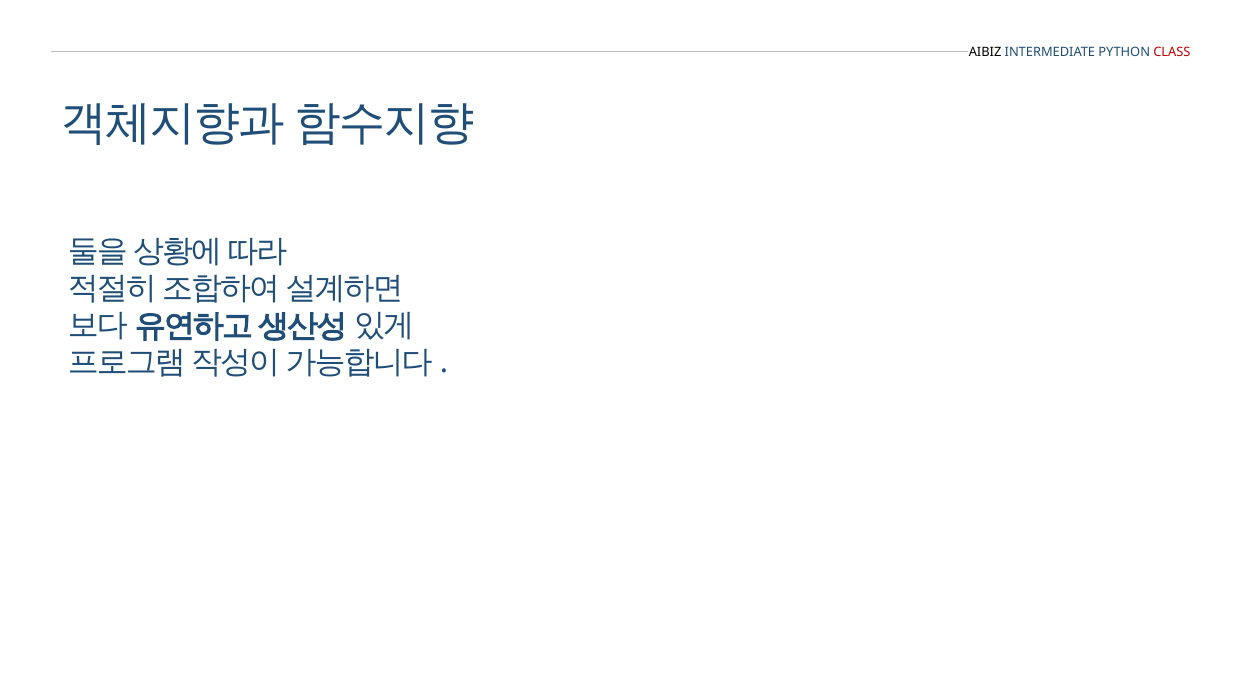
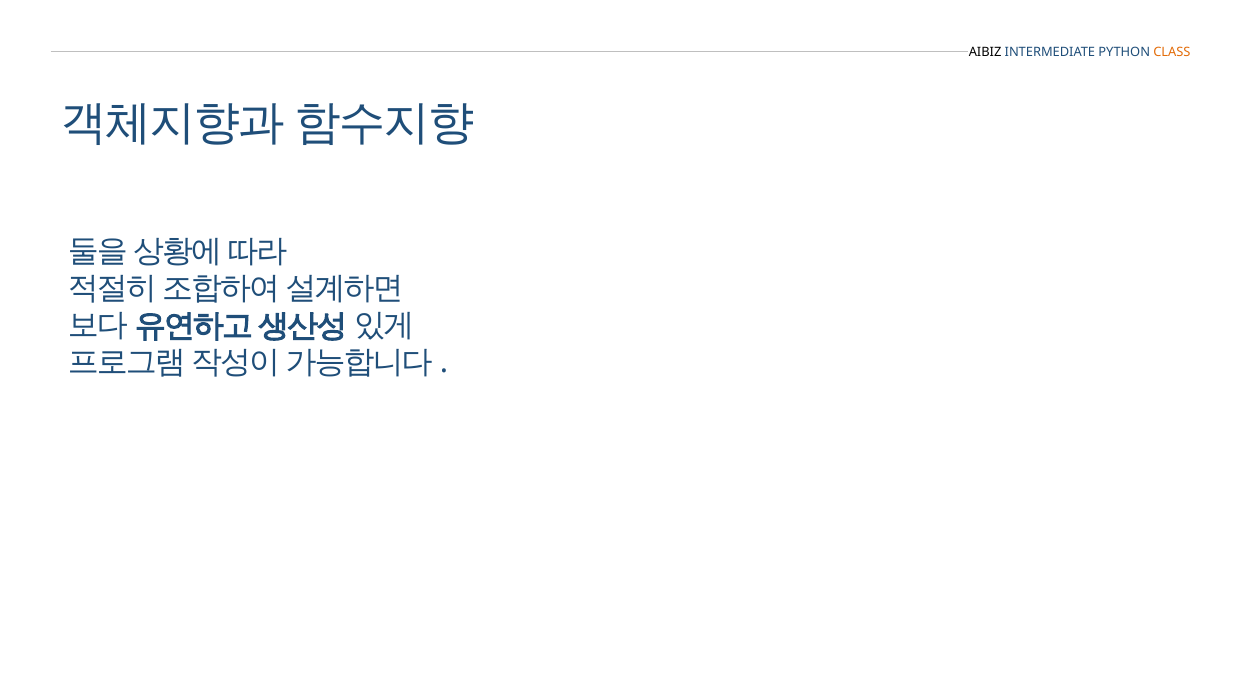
CLASS colour: red -> orange
